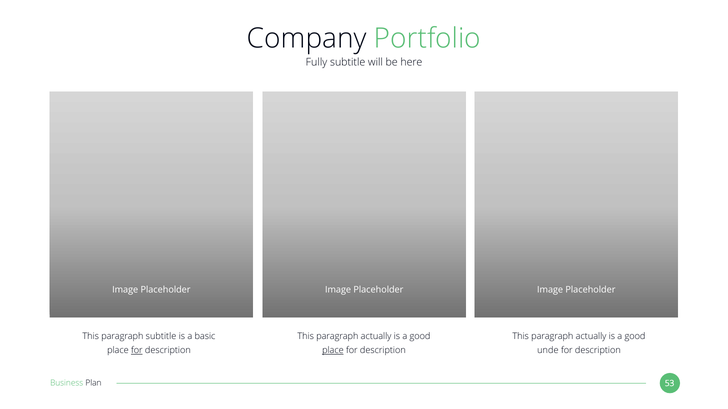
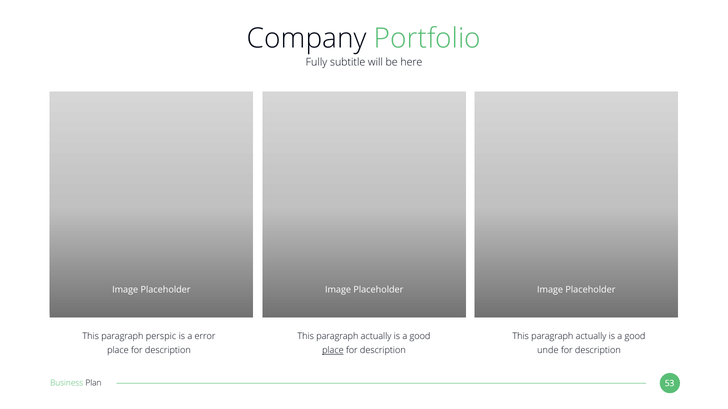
paragraph subtitle: subtitle -> perspic
basic: basic -> error
for at (137, 351) underline: present -> none
